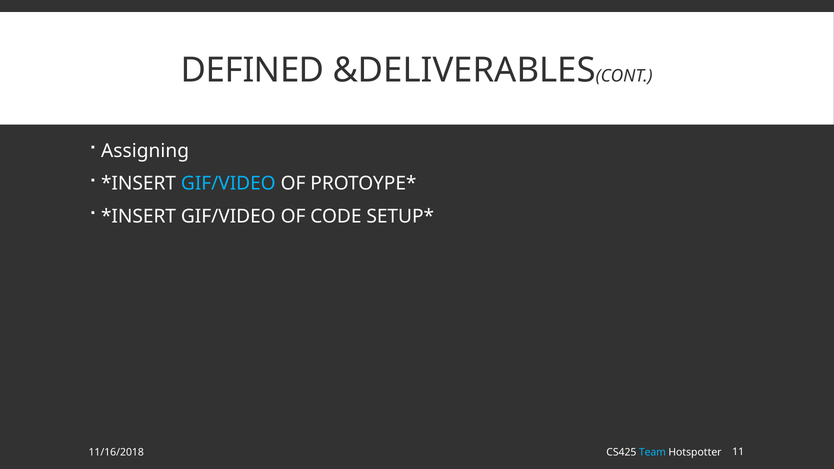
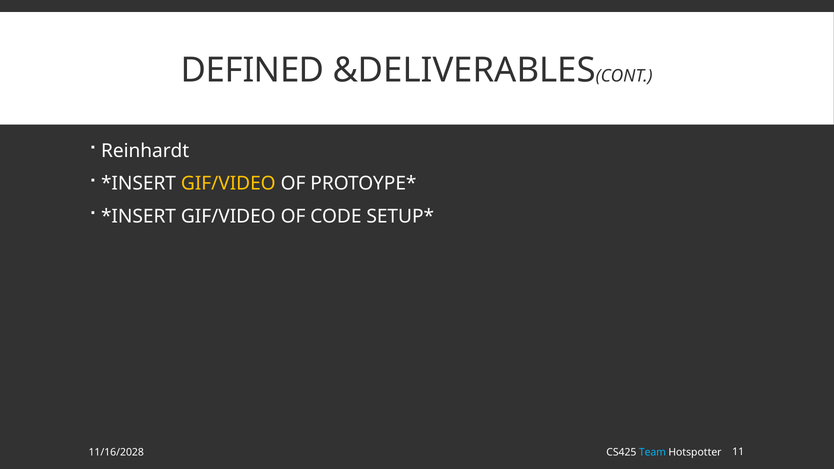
Assigning: Assigning -> Reinhardt
GIF/VIDEO at (228, 184) colour: light blue -> yellow
11/16/2018: 11/16/2018 -> 11/16/2028
